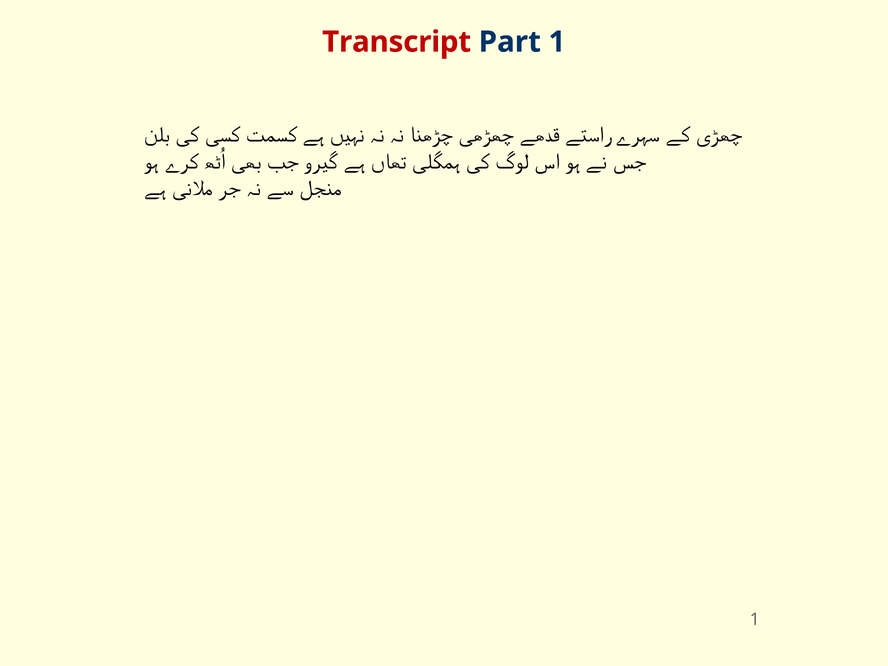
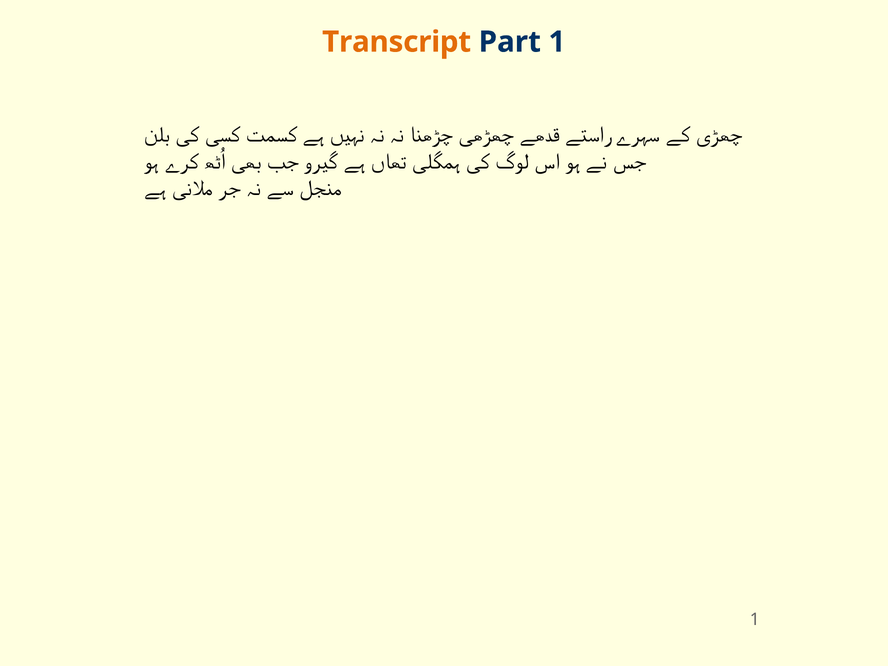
Transcript colour: red -> orange
